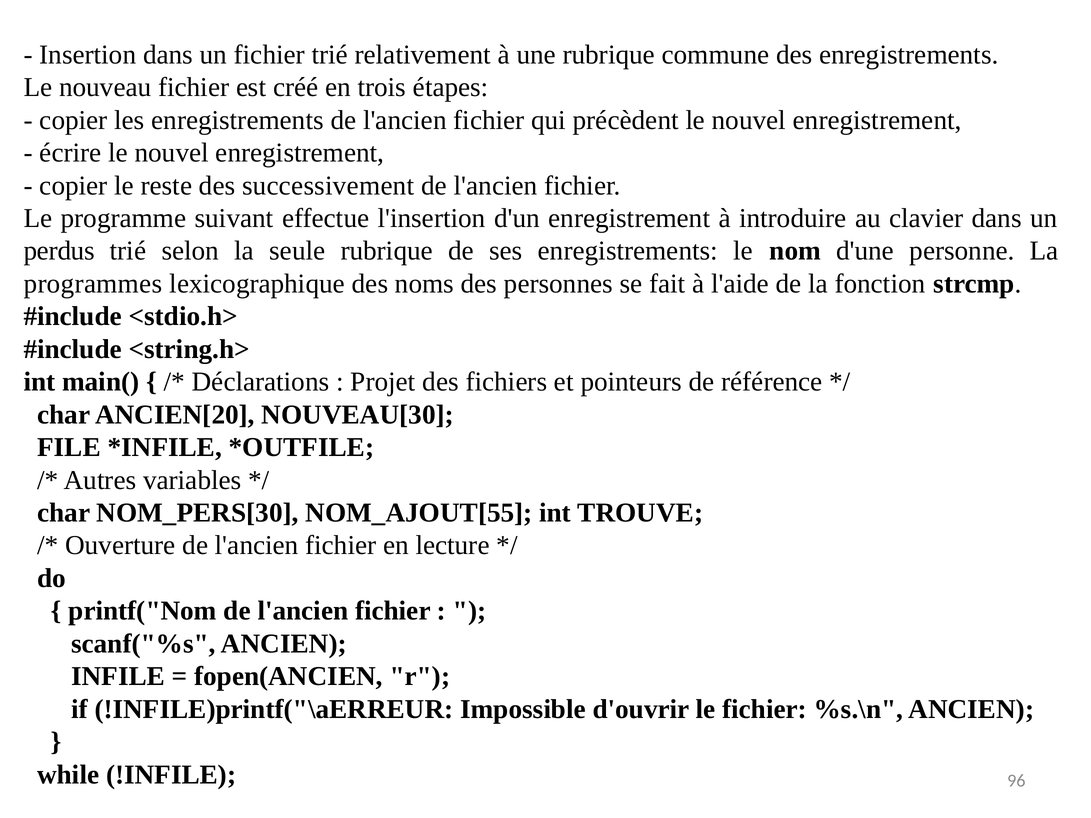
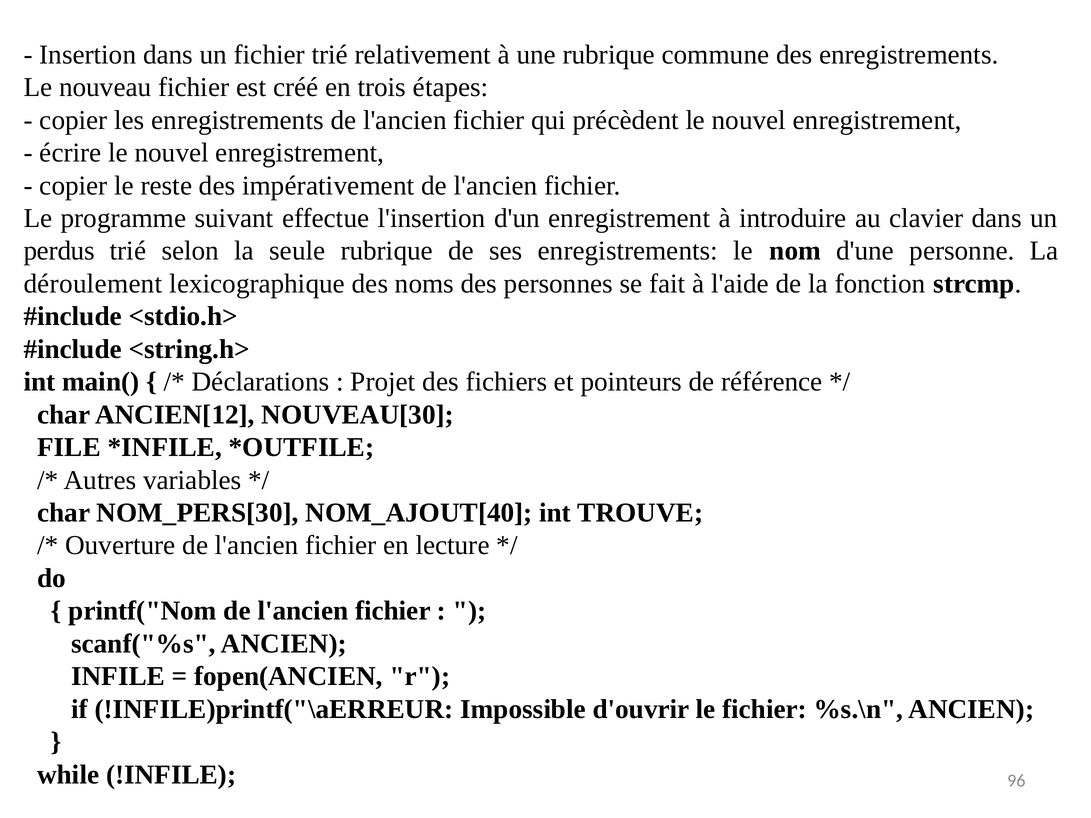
successivement: successivement -> impérativement
programmes: programmes -> déroulement
ANCIEN[20: ANCIEN[20 -> ANCIEN[12
NOM_AJOUT[55: NOM_AJOUT[55 -> NOM_AJOUT[40
